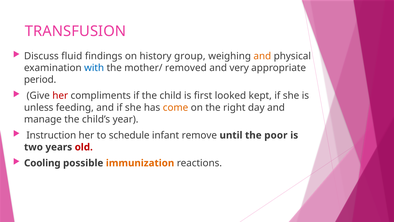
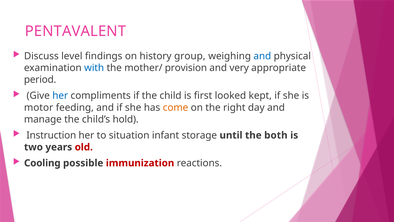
TRANSFUSION: TRANSFUSION -> PENTAVALENT
fluid: fluid -> level
and at (262, 56) colour: orange -> blue
removed: removed -> provision
her at (60, 96) colour: red -> blue
unless: unless -> motor
year: year -> hold
schedule: schedule -> situation
remove: remove -> storage
poor: poor -> both
immunization colour: orange -> red
